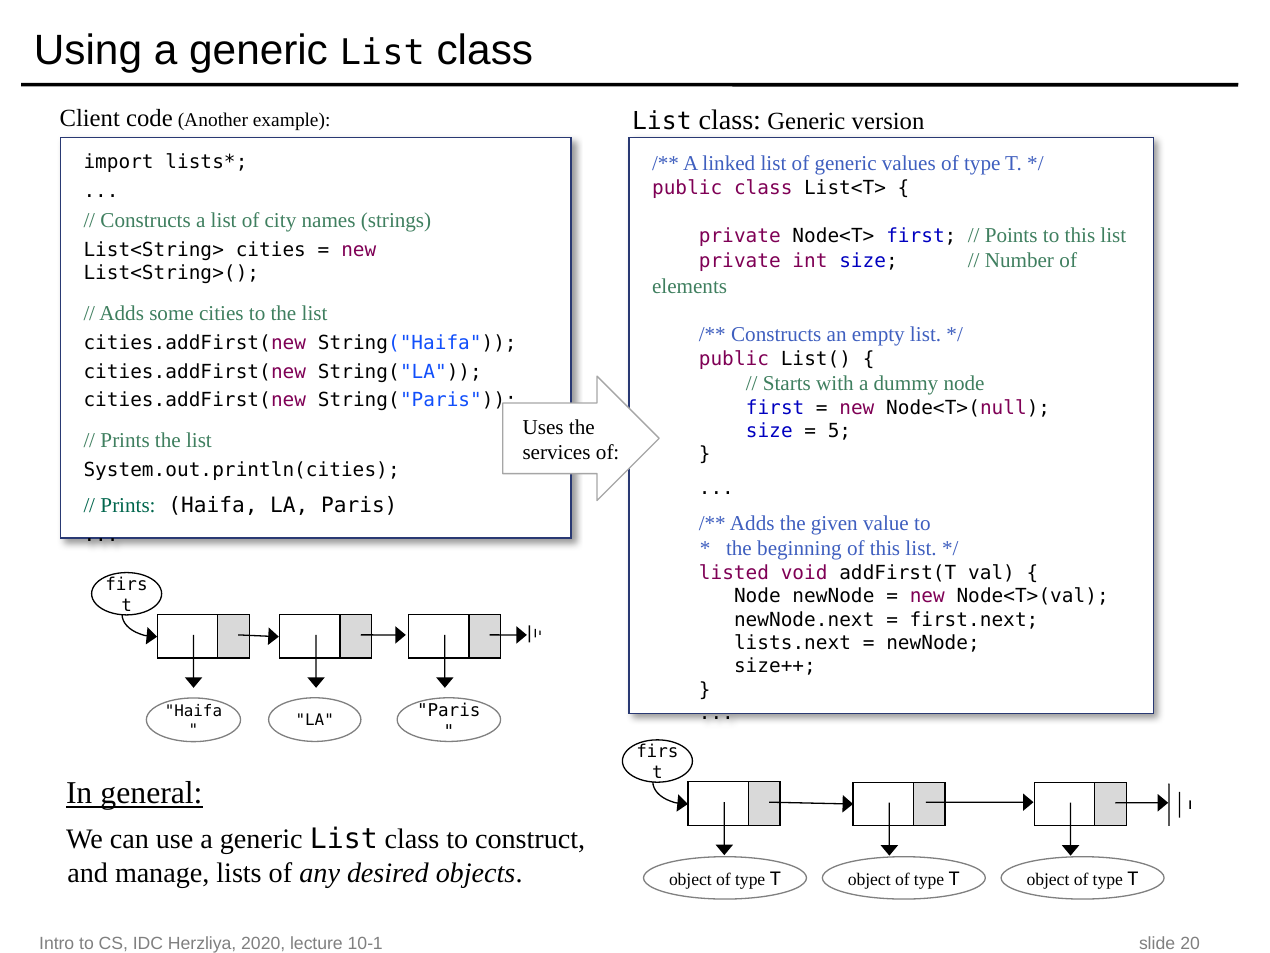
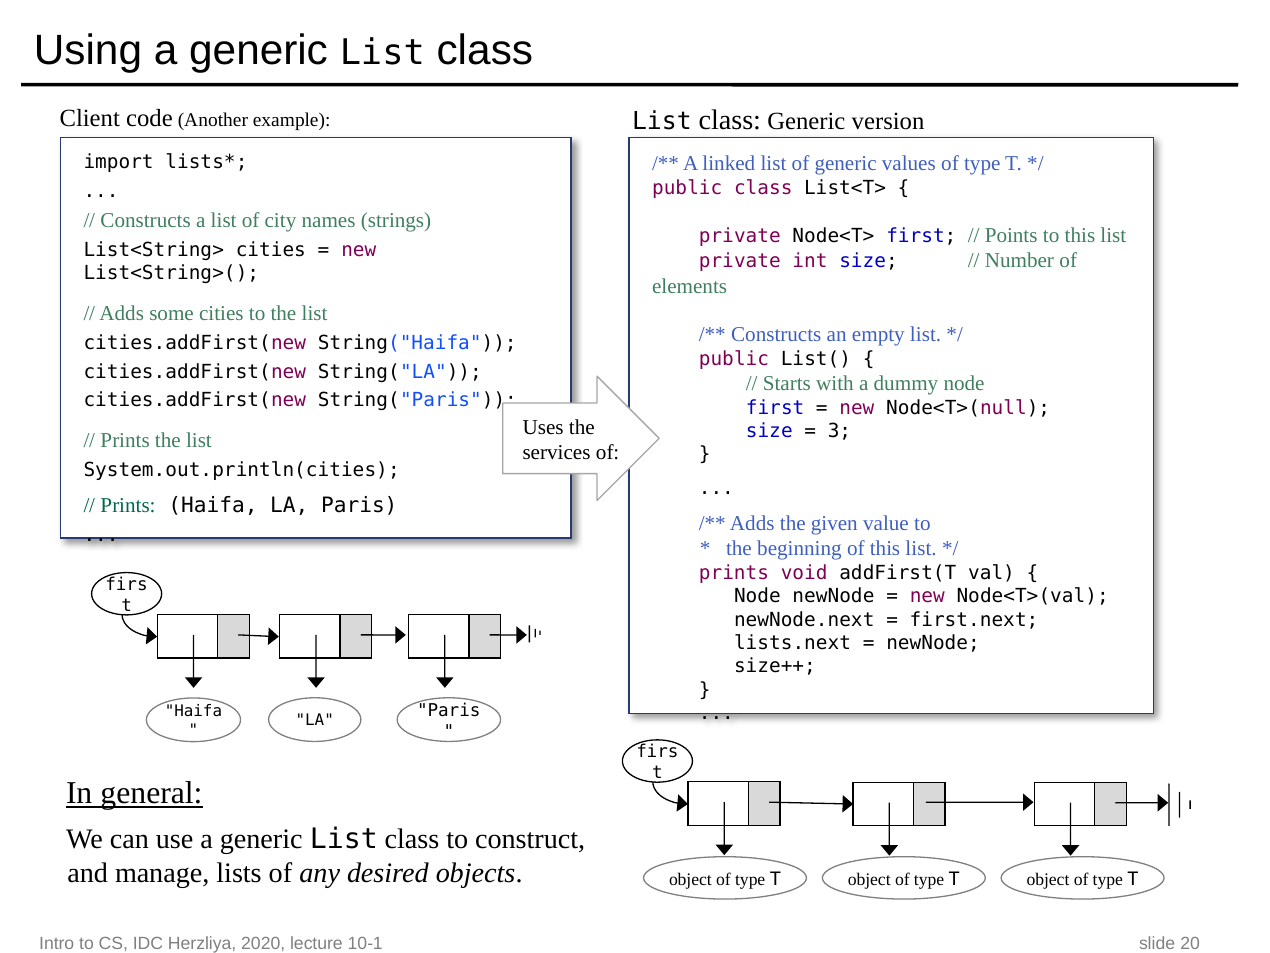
5: 5 -> 3
listed at (734, 573): listed -> prints
